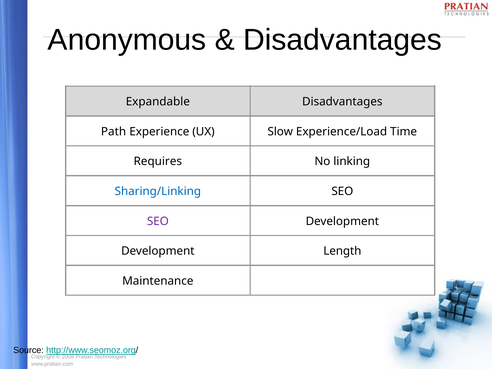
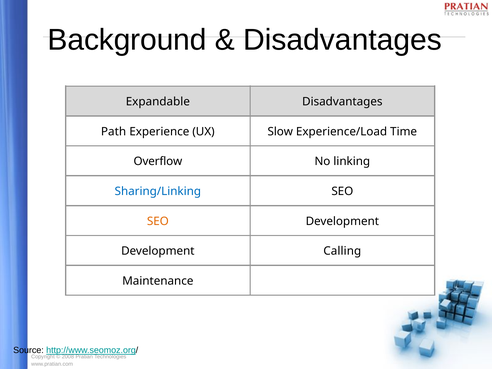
Anonymous: Anonymous -> Background
Requires: Requires -> Overflow
SEO at (158, 221) colour: purple -> orange
Length: Length -> Calling
